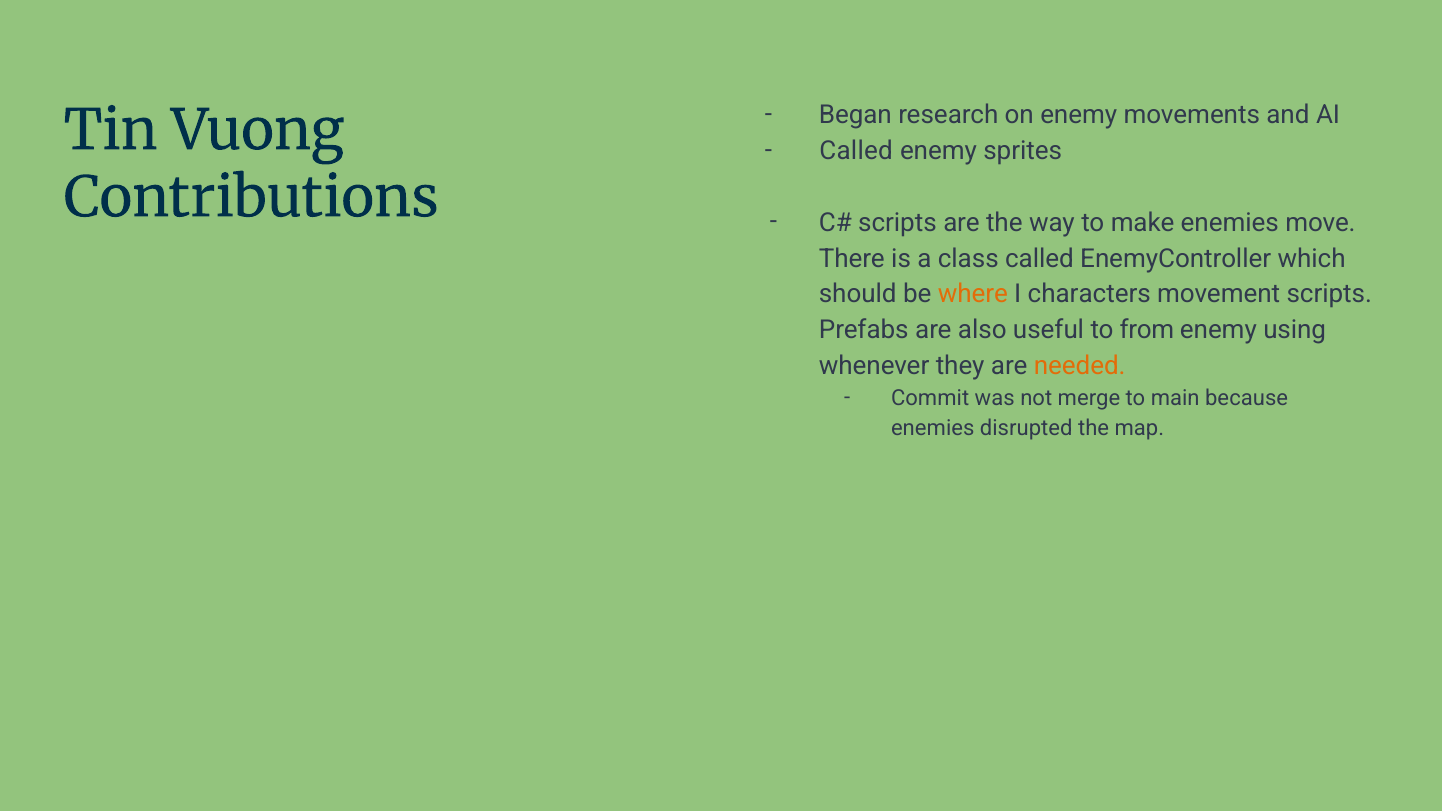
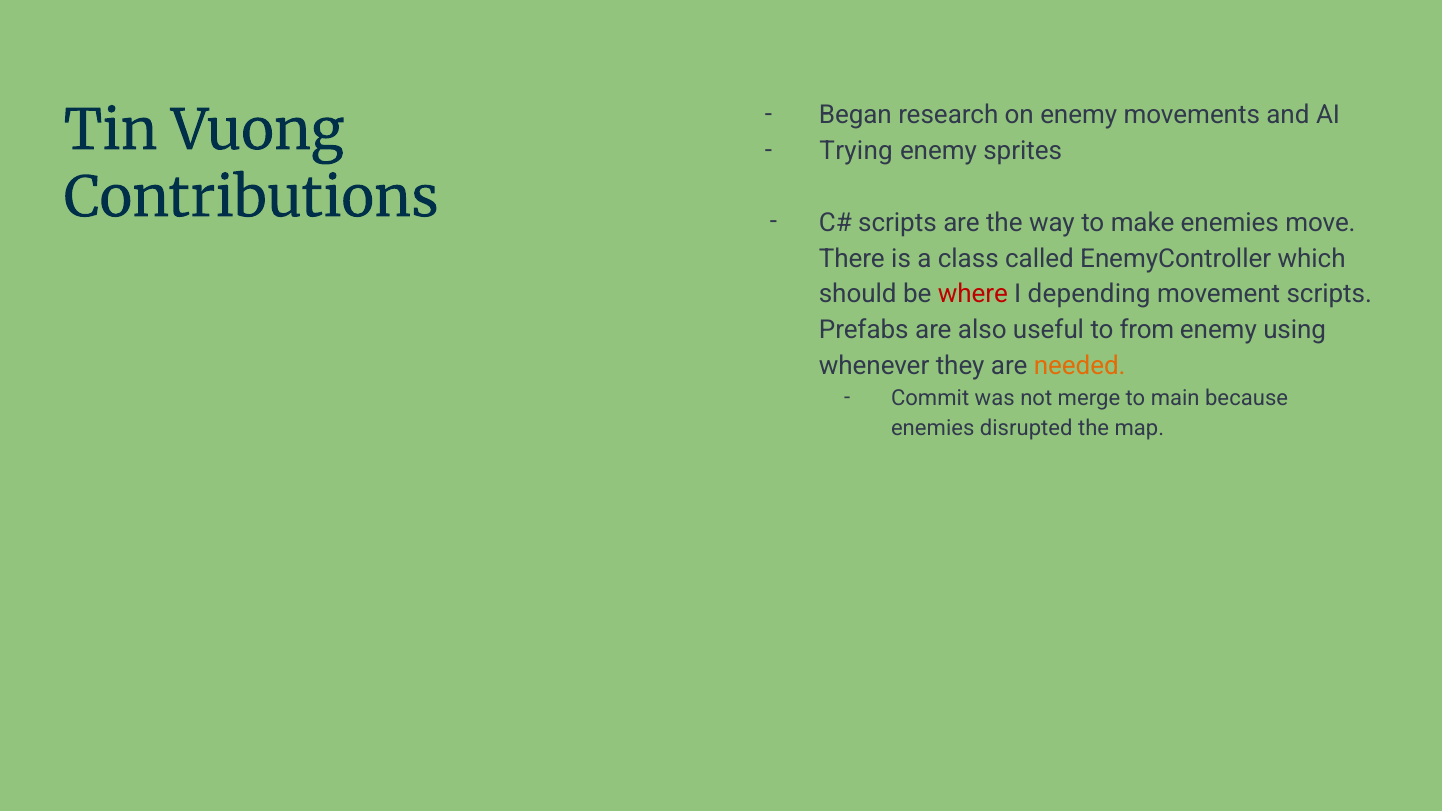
Called at (856, 151): Called -> Trying
where colour: orange -> red
characters: characters -> depending
